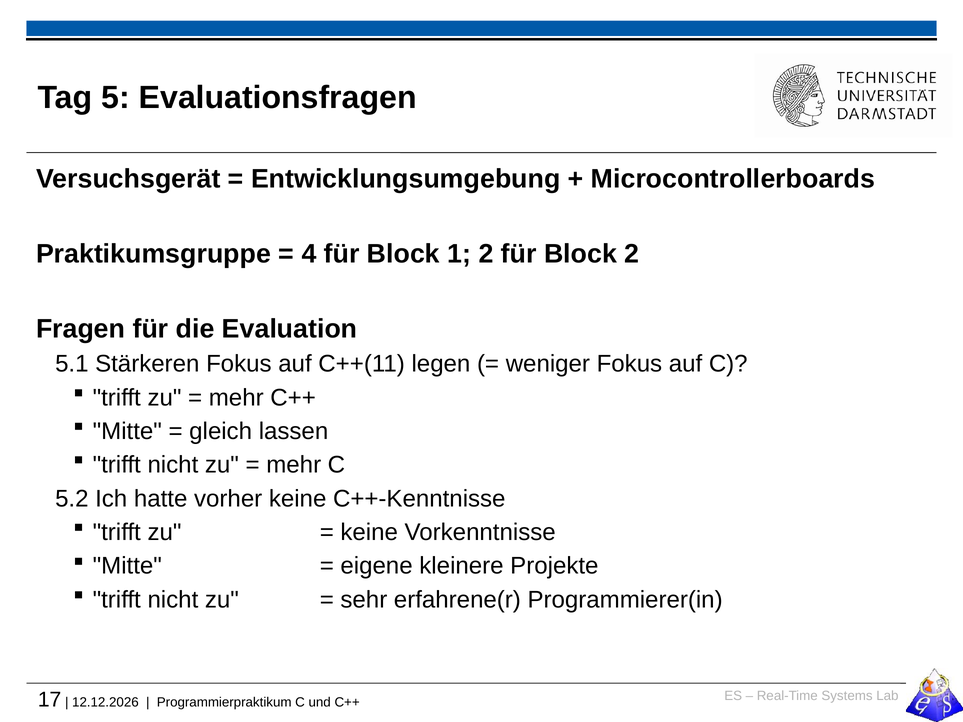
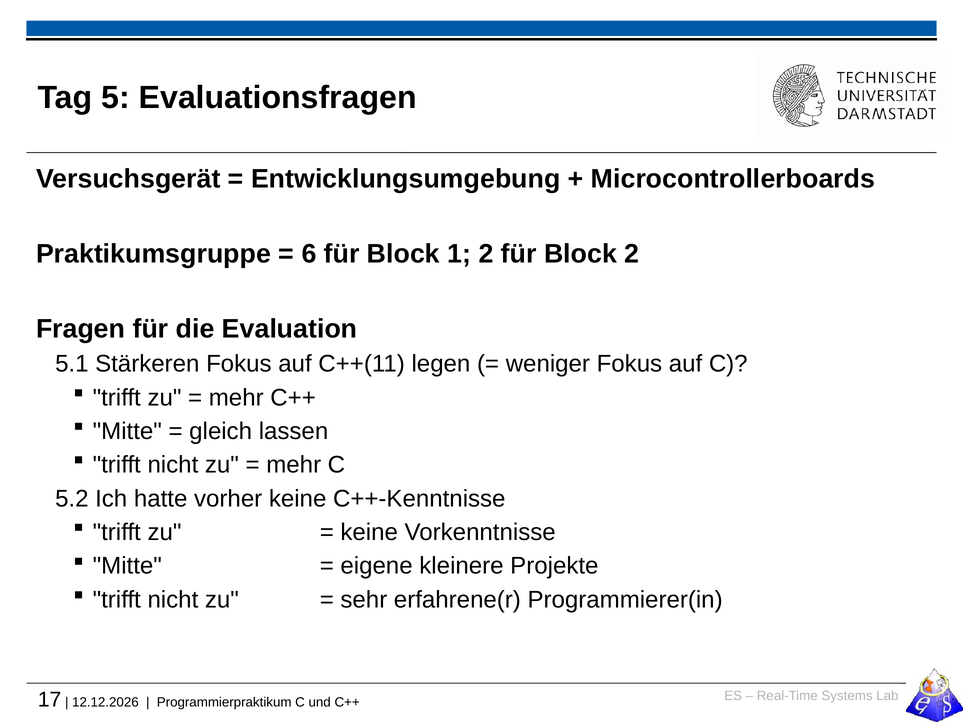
4: 4 -> 6
